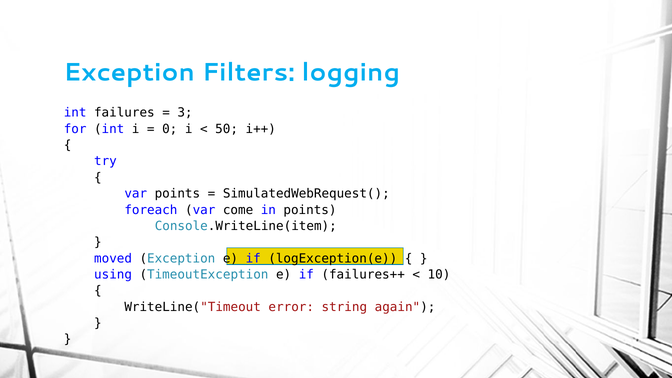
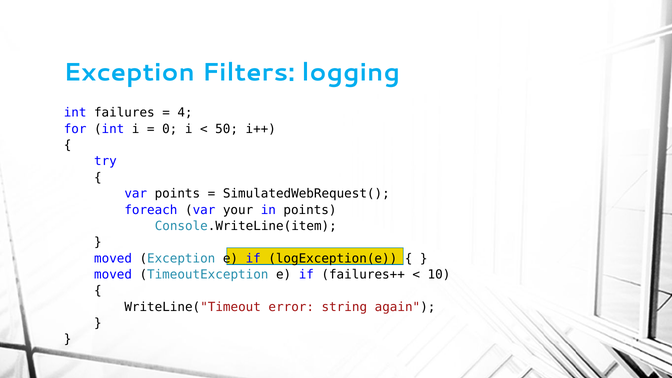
3: 3 -> 4
come: come -> your
using at (113, 275): using -> moved
